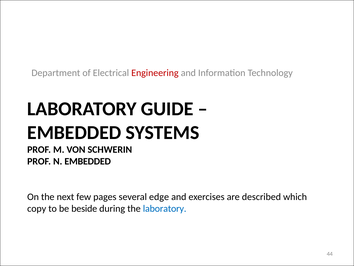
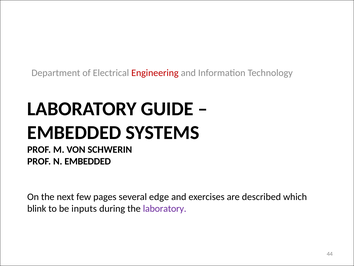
copy: copy -> blink
beside: beside -> inputs
laboratory at (165, 208) colour: blue -> purple
